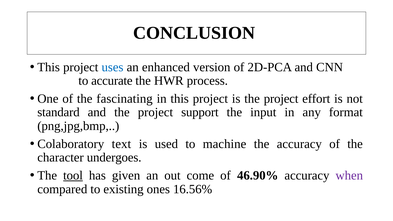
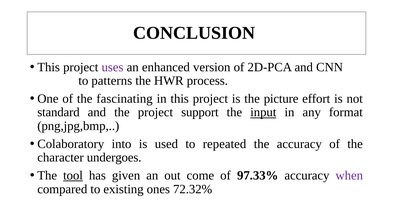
uses colour: blue -> purple
accurate: accurate -> patterns
is the project: project -> picture
input underline: none -> present
text: text -> into
machine: machine -> repeated
46.90%: 46.90% -> 97.33%
16.56%: 16.56% -> 72.32%
